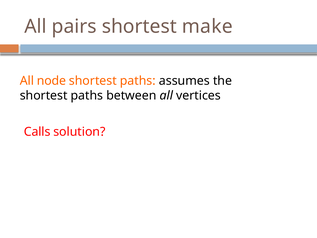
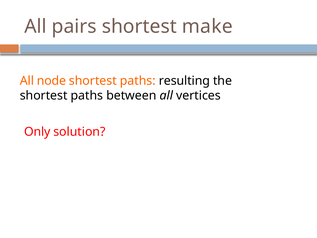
assumes: assumes -> resulting
Calls: Calls -> Only
